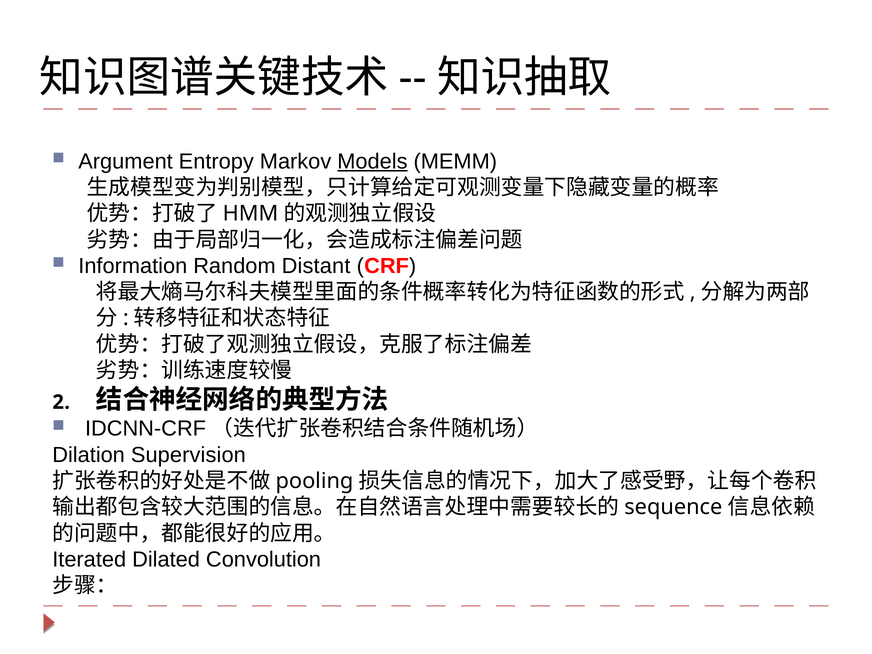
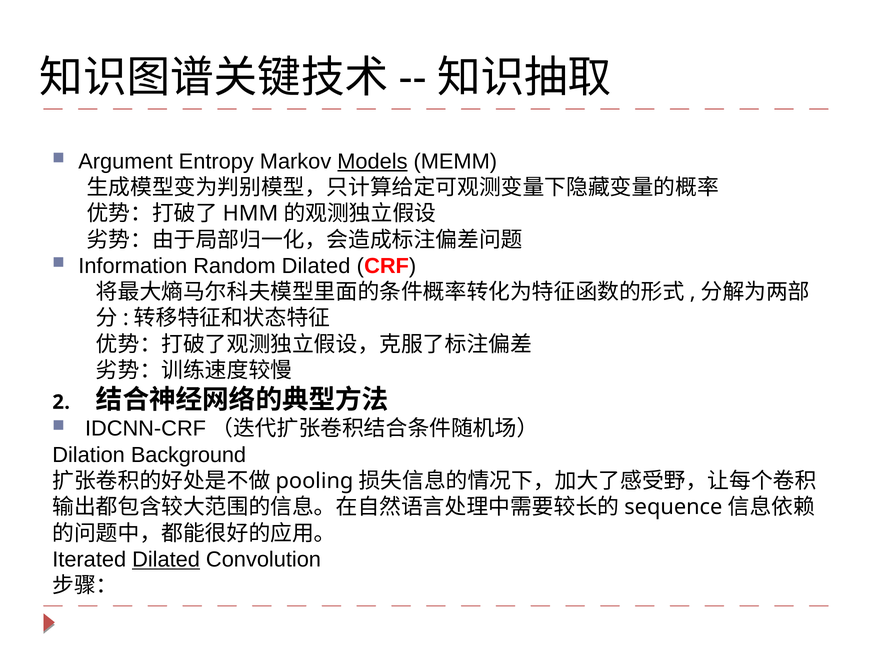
Random Distant: Distant -> Dilated
Supervision: Supervision -> Background
Dilated at (166, 560) underline: none -> present
